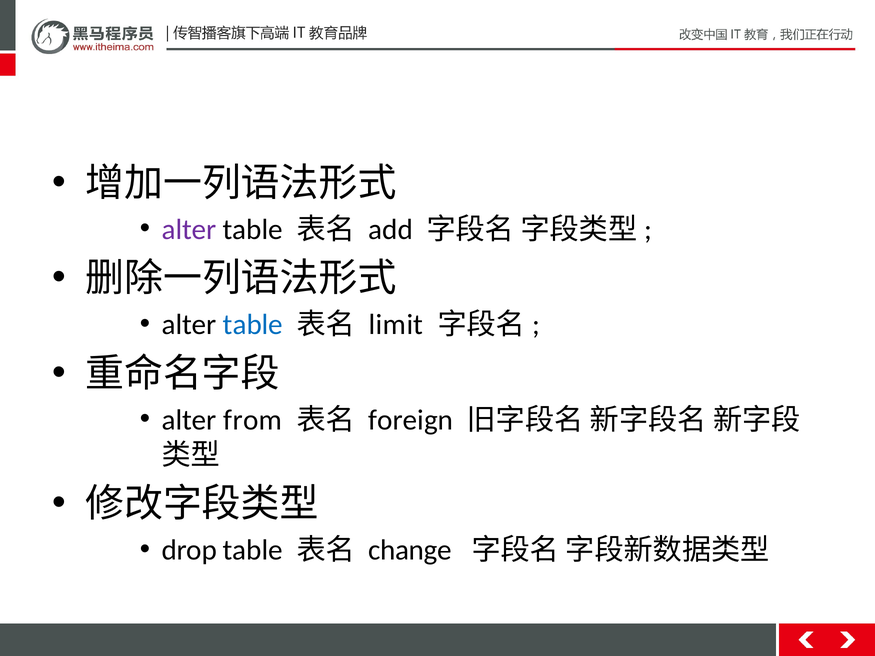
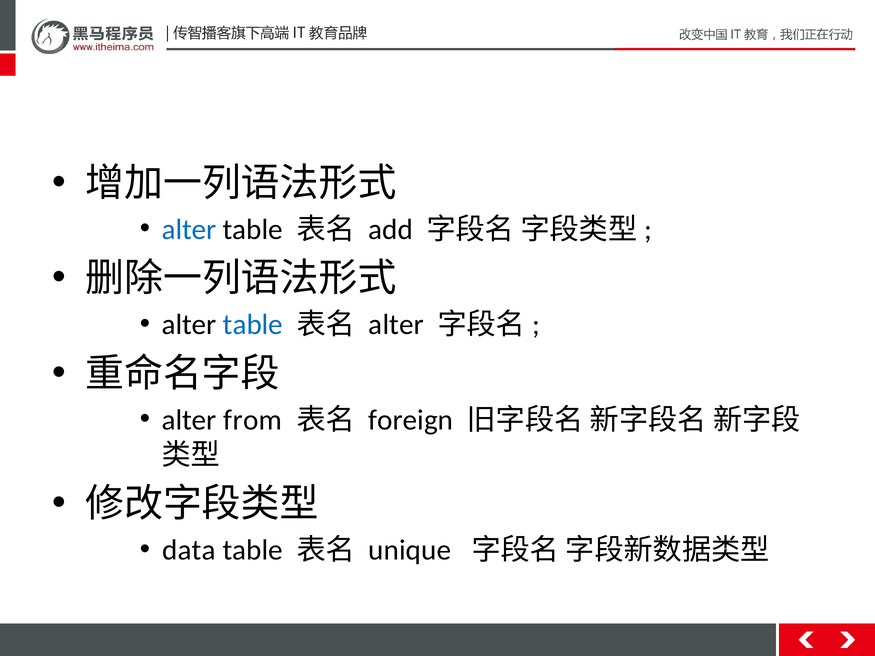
alter at (189, 229) colour: purple -> blue
limit at (396, 325): limit -> alter
drop: drop -> data
change: change -> unique
